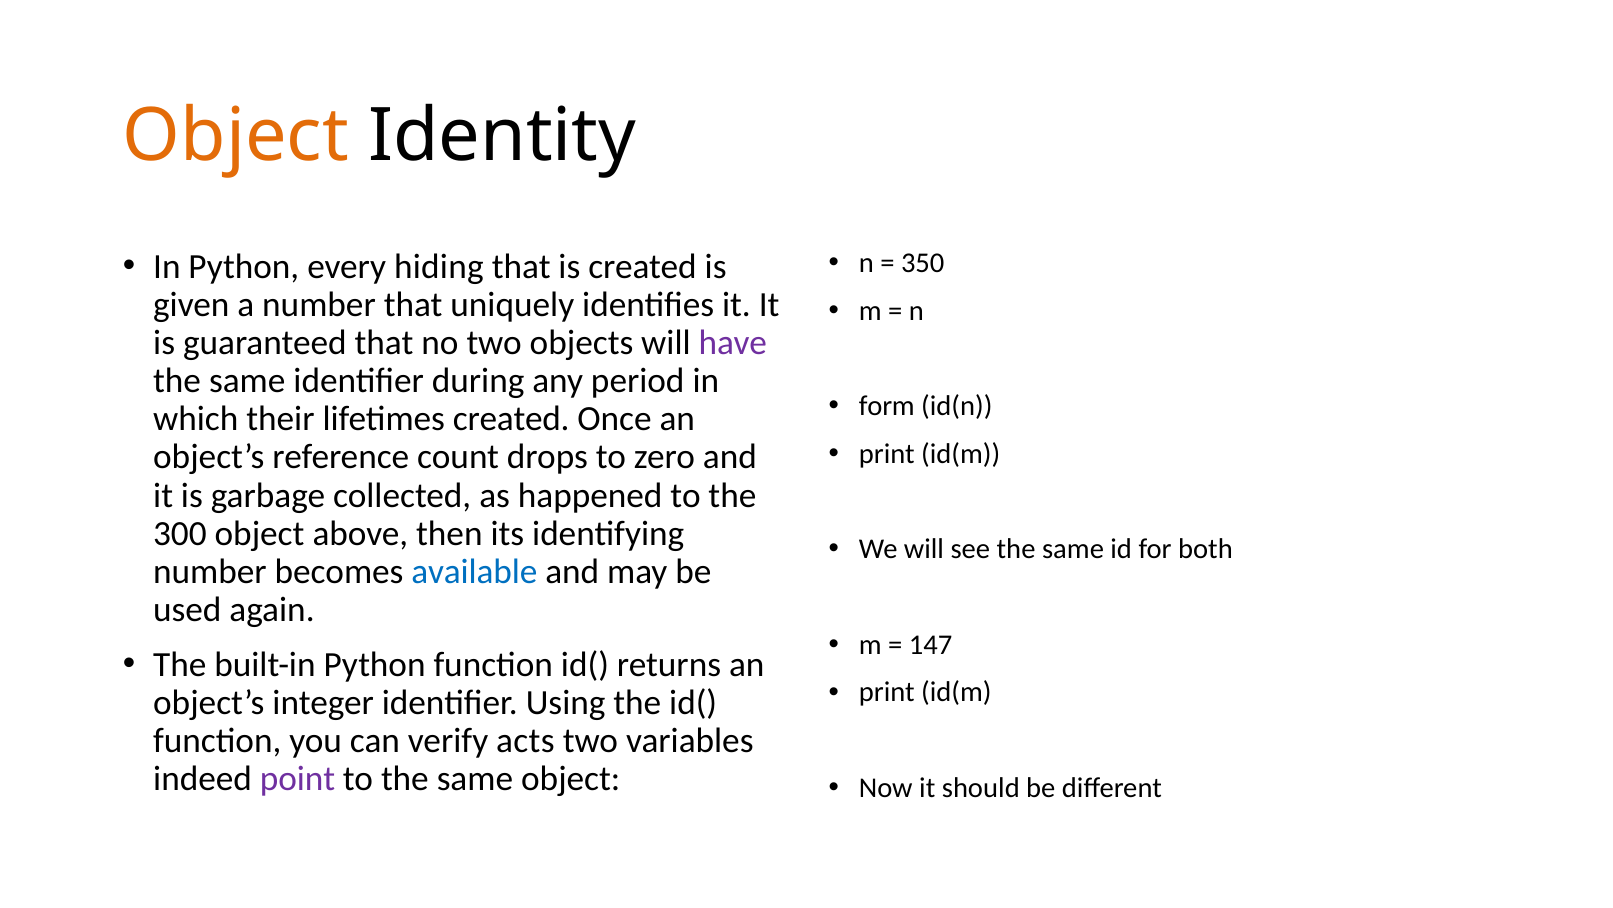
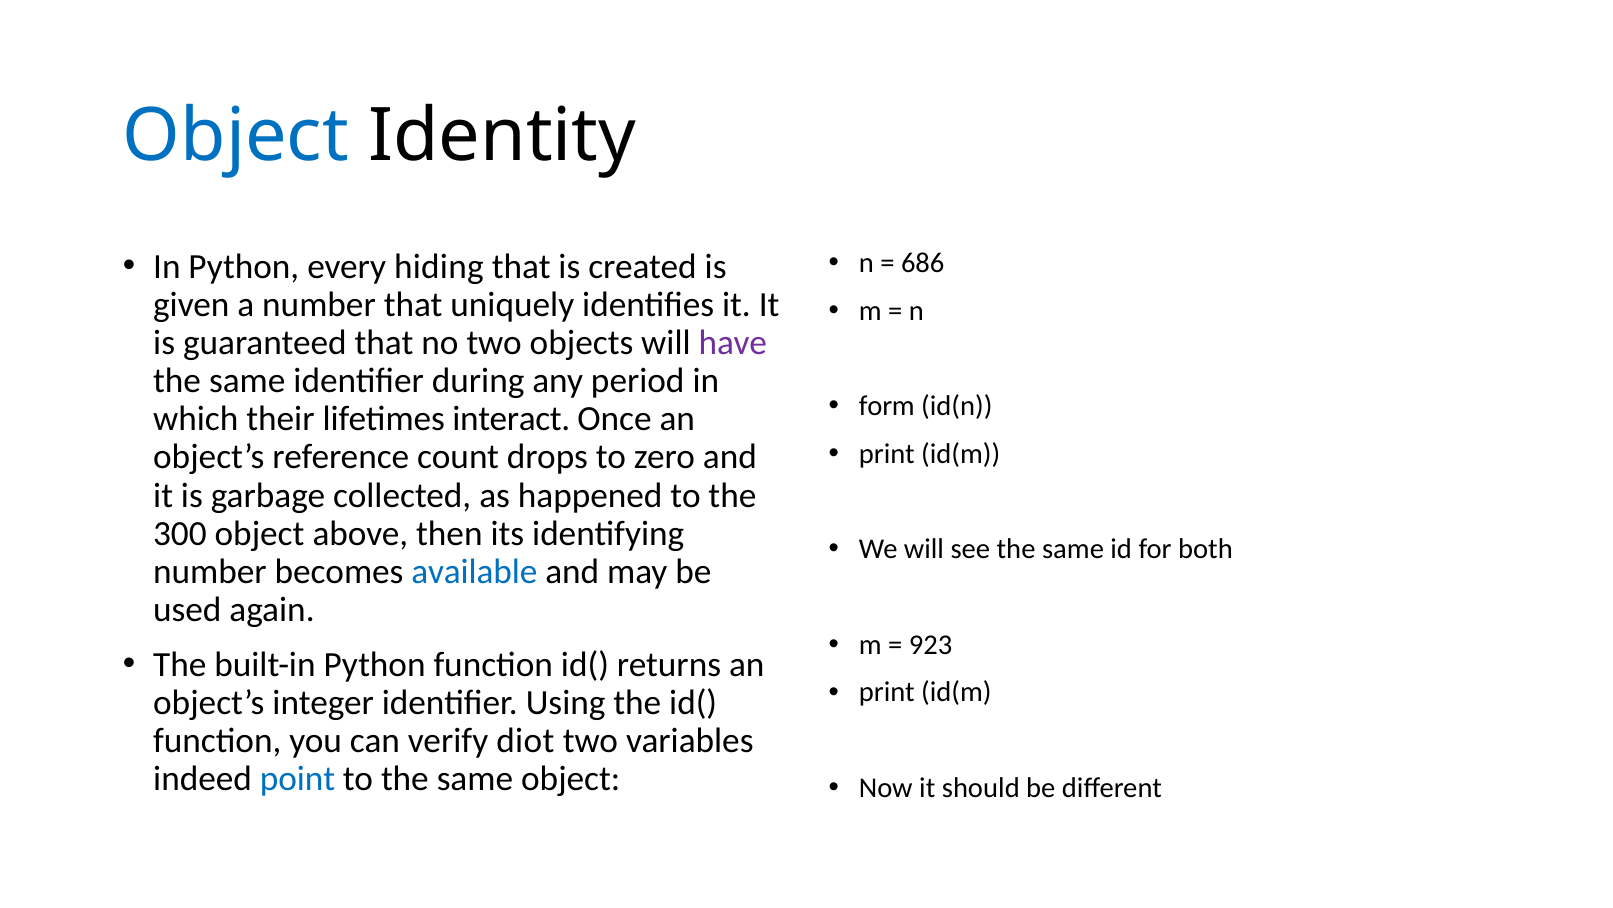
Object at (236, 135) colour: orange -> blue
350: 350 -> 686
lifetimes created: created -> interact
147: 147 -> 923
acts: acts -> diot
point colour: purple -> blue
